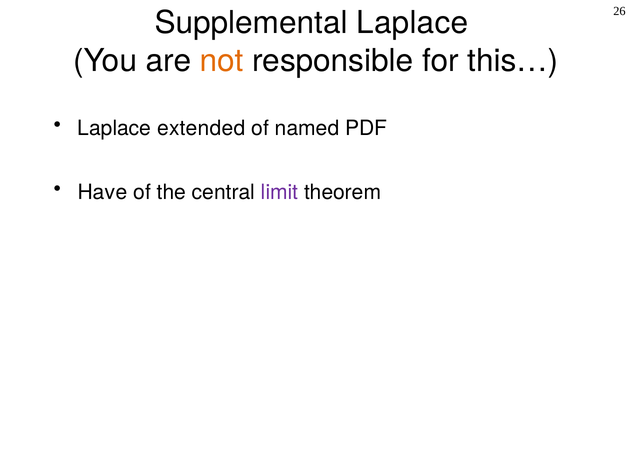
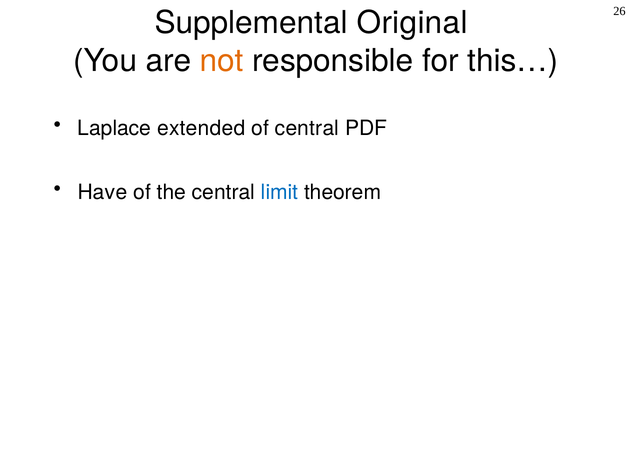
Supplemental Laplace: Laplace -> Original
of named: named -> central
limit colour: purple -> blue
